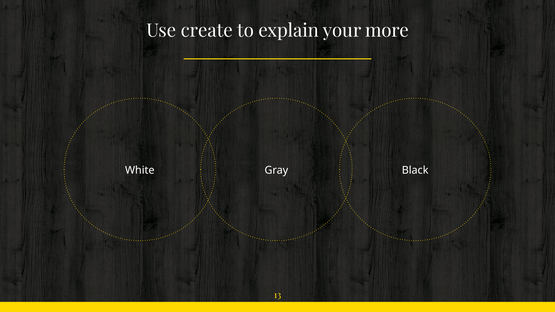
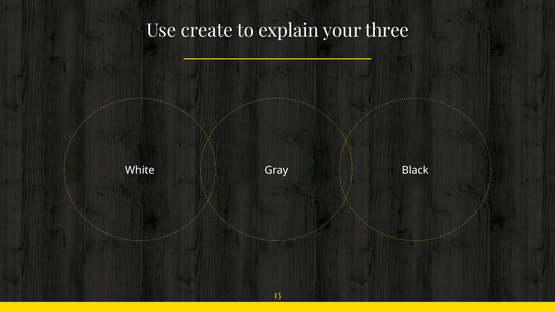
more: more -> three
